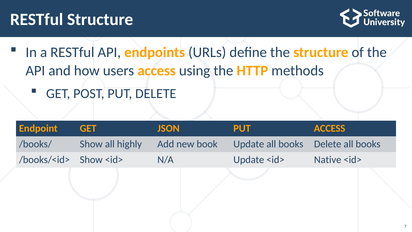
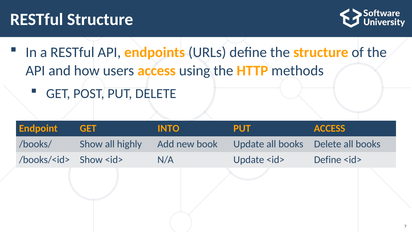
JSON: JSON -> INTO
<id> Native: Native -> Define
